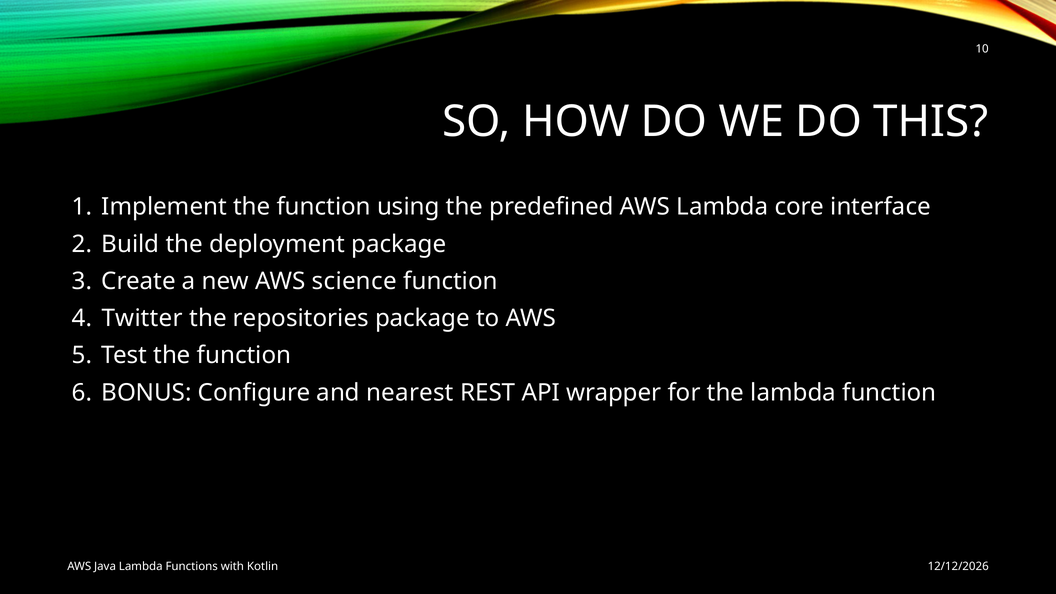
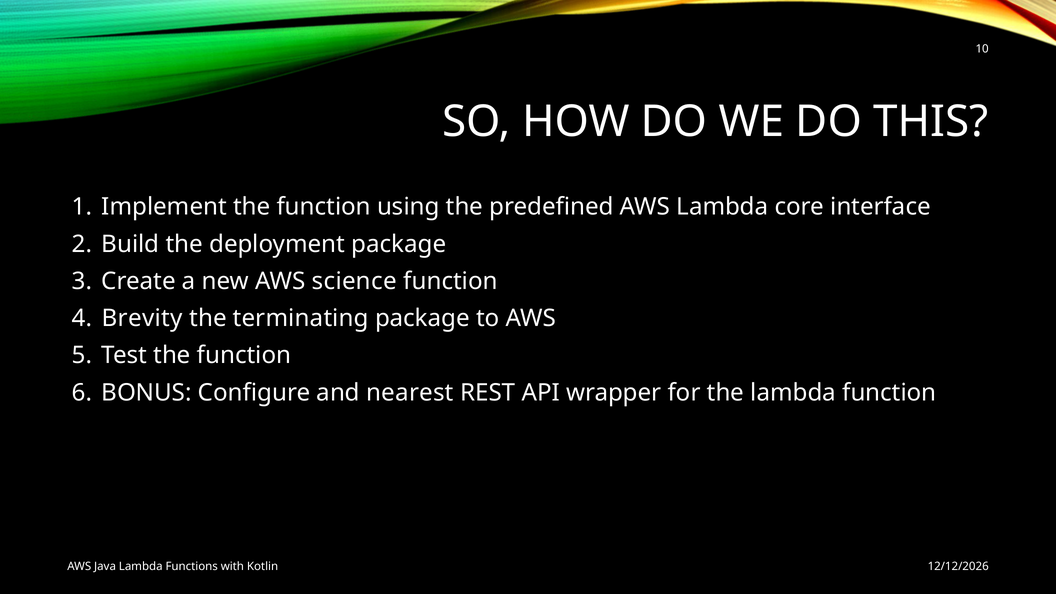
Twitter: Twitter -> Brevity
repositories: repositories -> terminating
